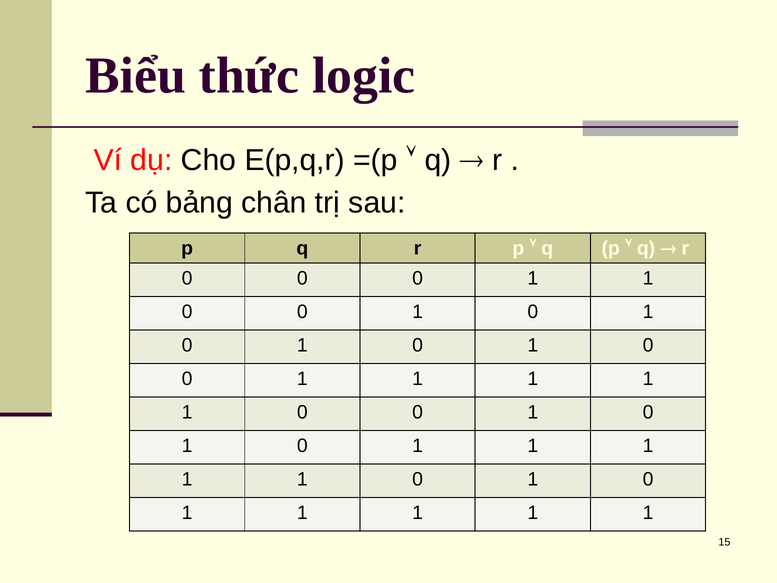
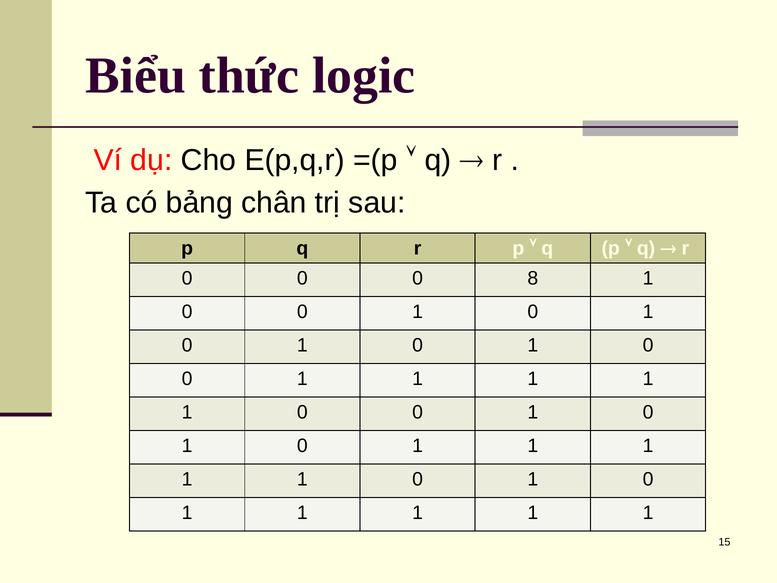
0 0 0 1: 1 -> 8
